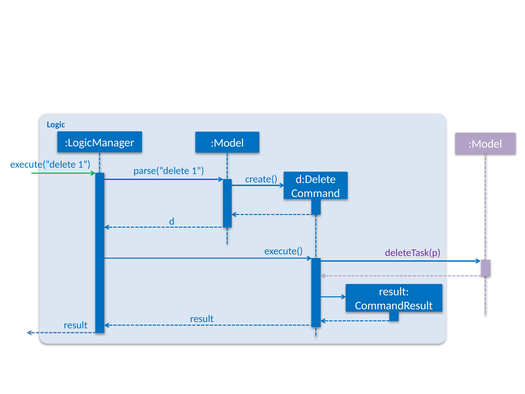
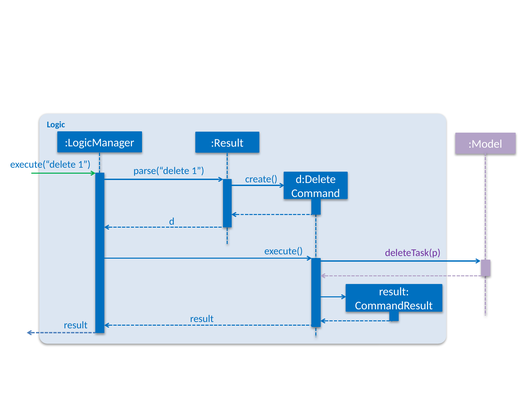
:LogicManager :Model: :Model -> :Result
